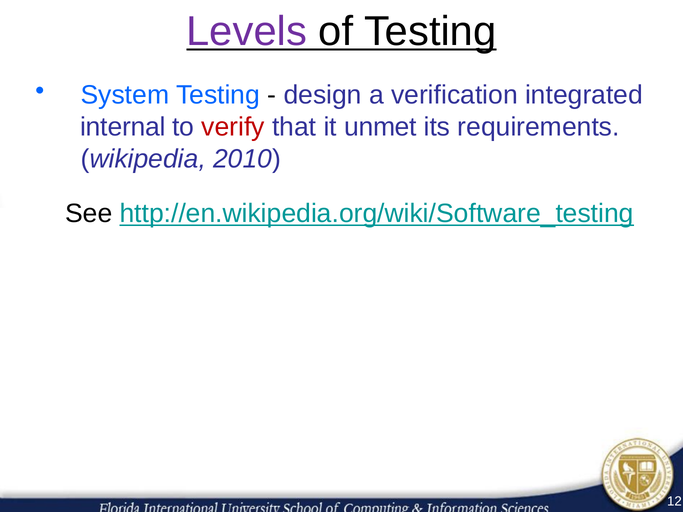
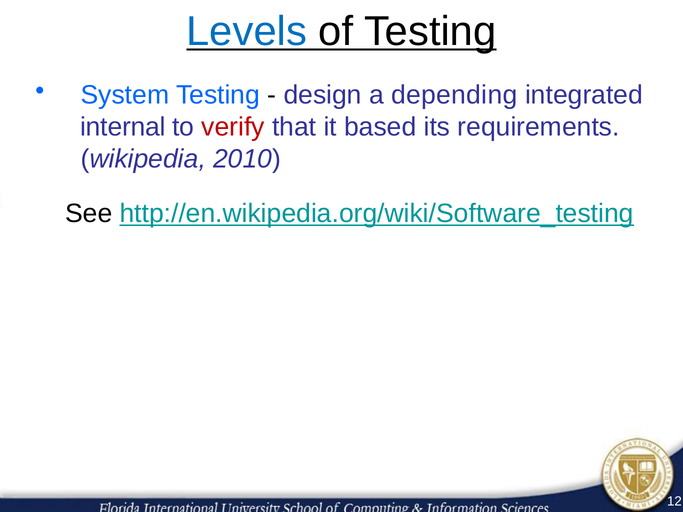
Levels colour: purple -> blue
verification: verification -> depending
unmet: unmet -> based
